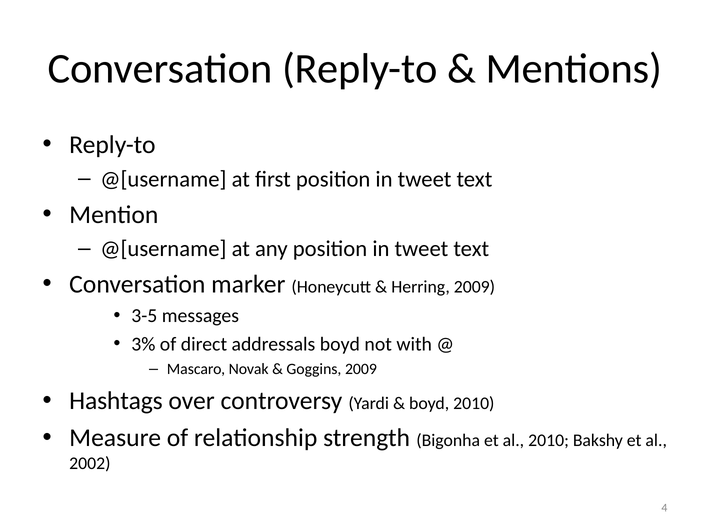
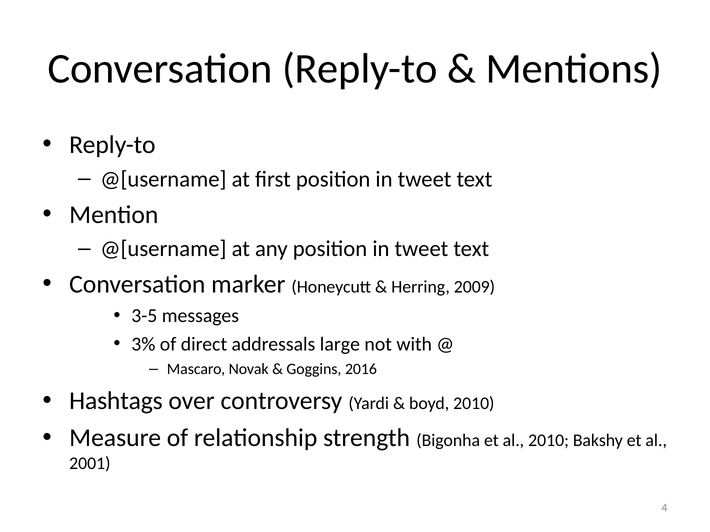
addressals boyd: boyd -> large
Goggins 2009: 2009 -> 2016
2002: 2002 -> 2001
